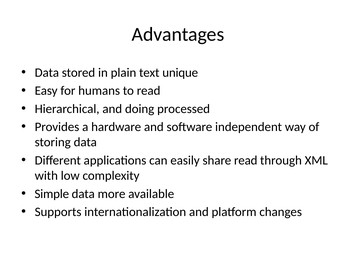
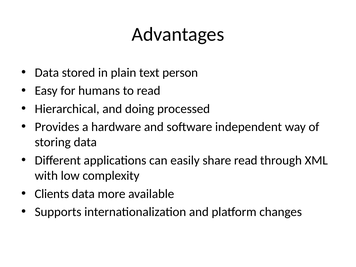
unique: unique -> person
Simple: Simple -> Clients
